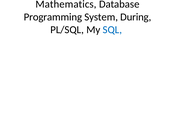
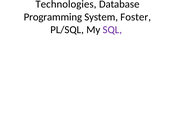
Mathematics: Mathematics -> Technologies
During: During -> Foster
SQL colour: blue -> purple
